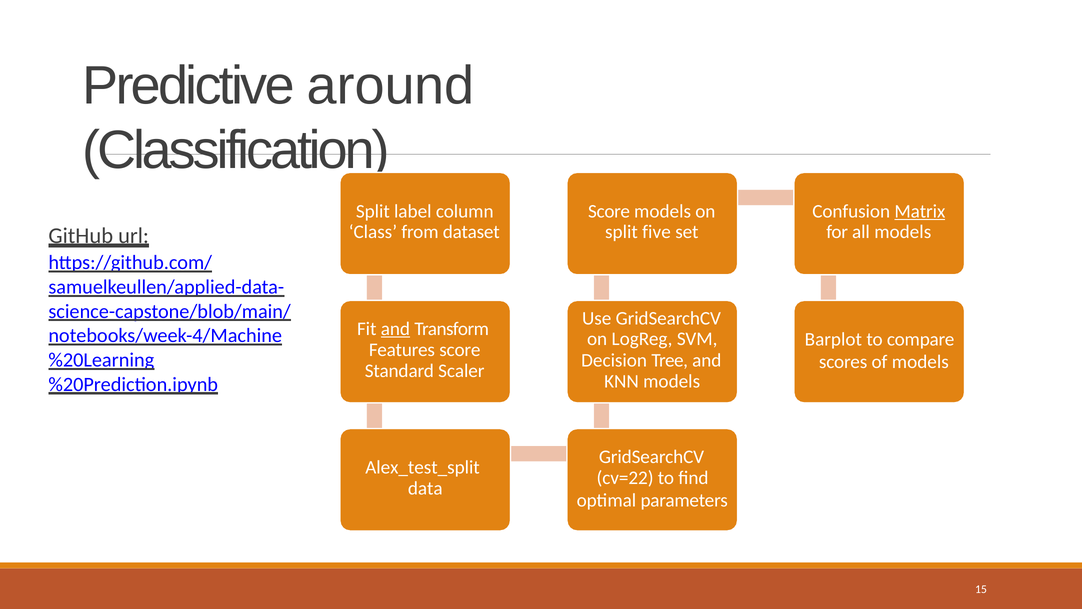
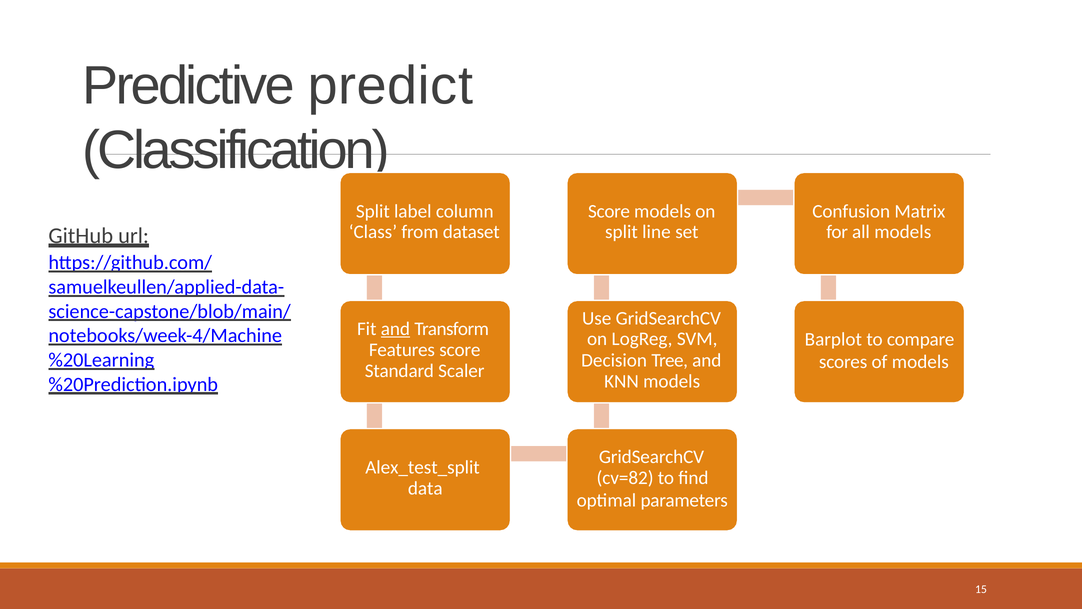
around: around -> predict
Matrix underline: present -> none
five: five -> line
cv=22: cv=22 -> cv=82
